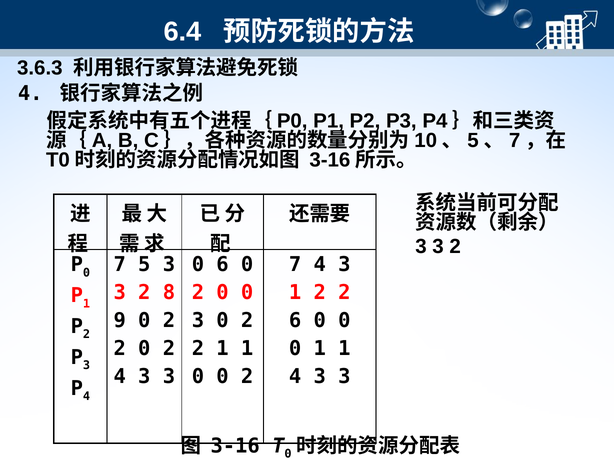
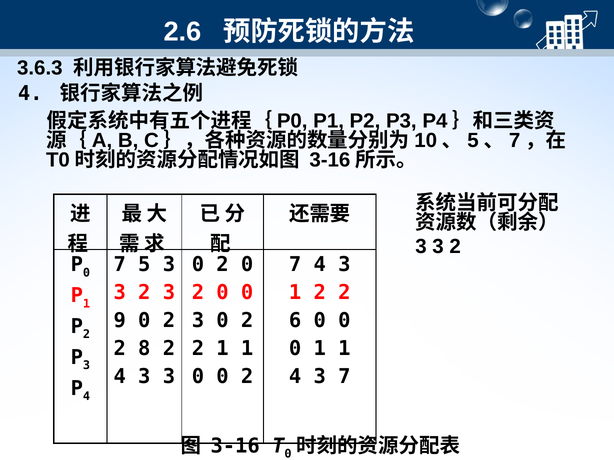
6.4: 6.4 -> 2.6
6 at (222, 265): 6 -> 2
2 8: 8 -> 3
0 at (144, 349): 0 -> 8
3 at (344, 377): 3 -> 7
